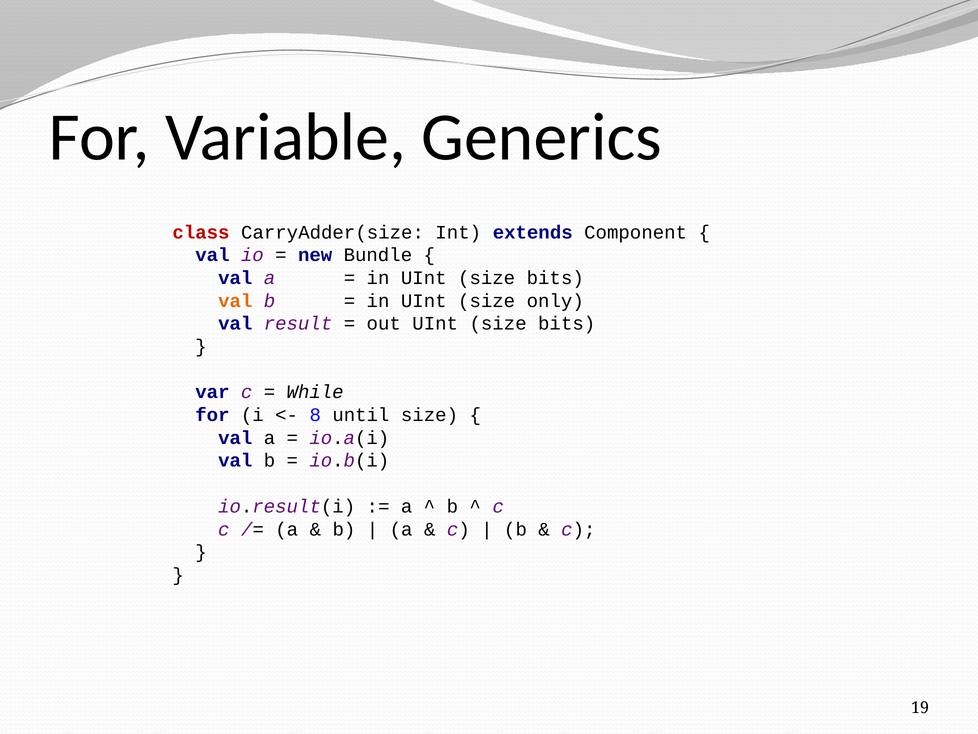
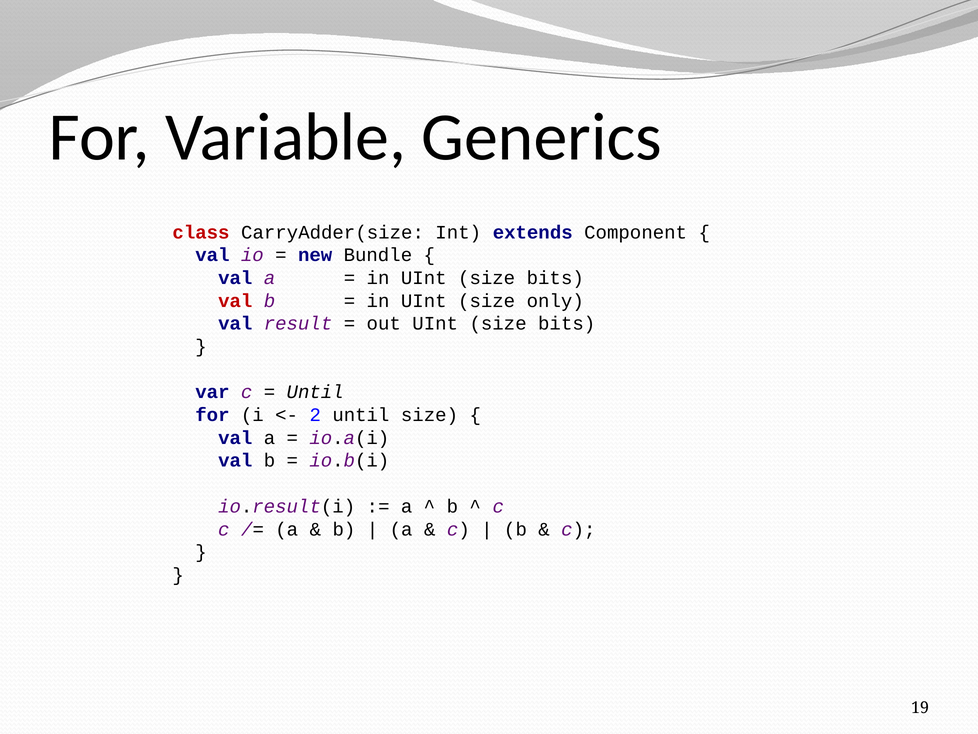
val at (235, 301) colour: orange -> red
While at (315, 392): While -> Until
8: 8 -> 2
